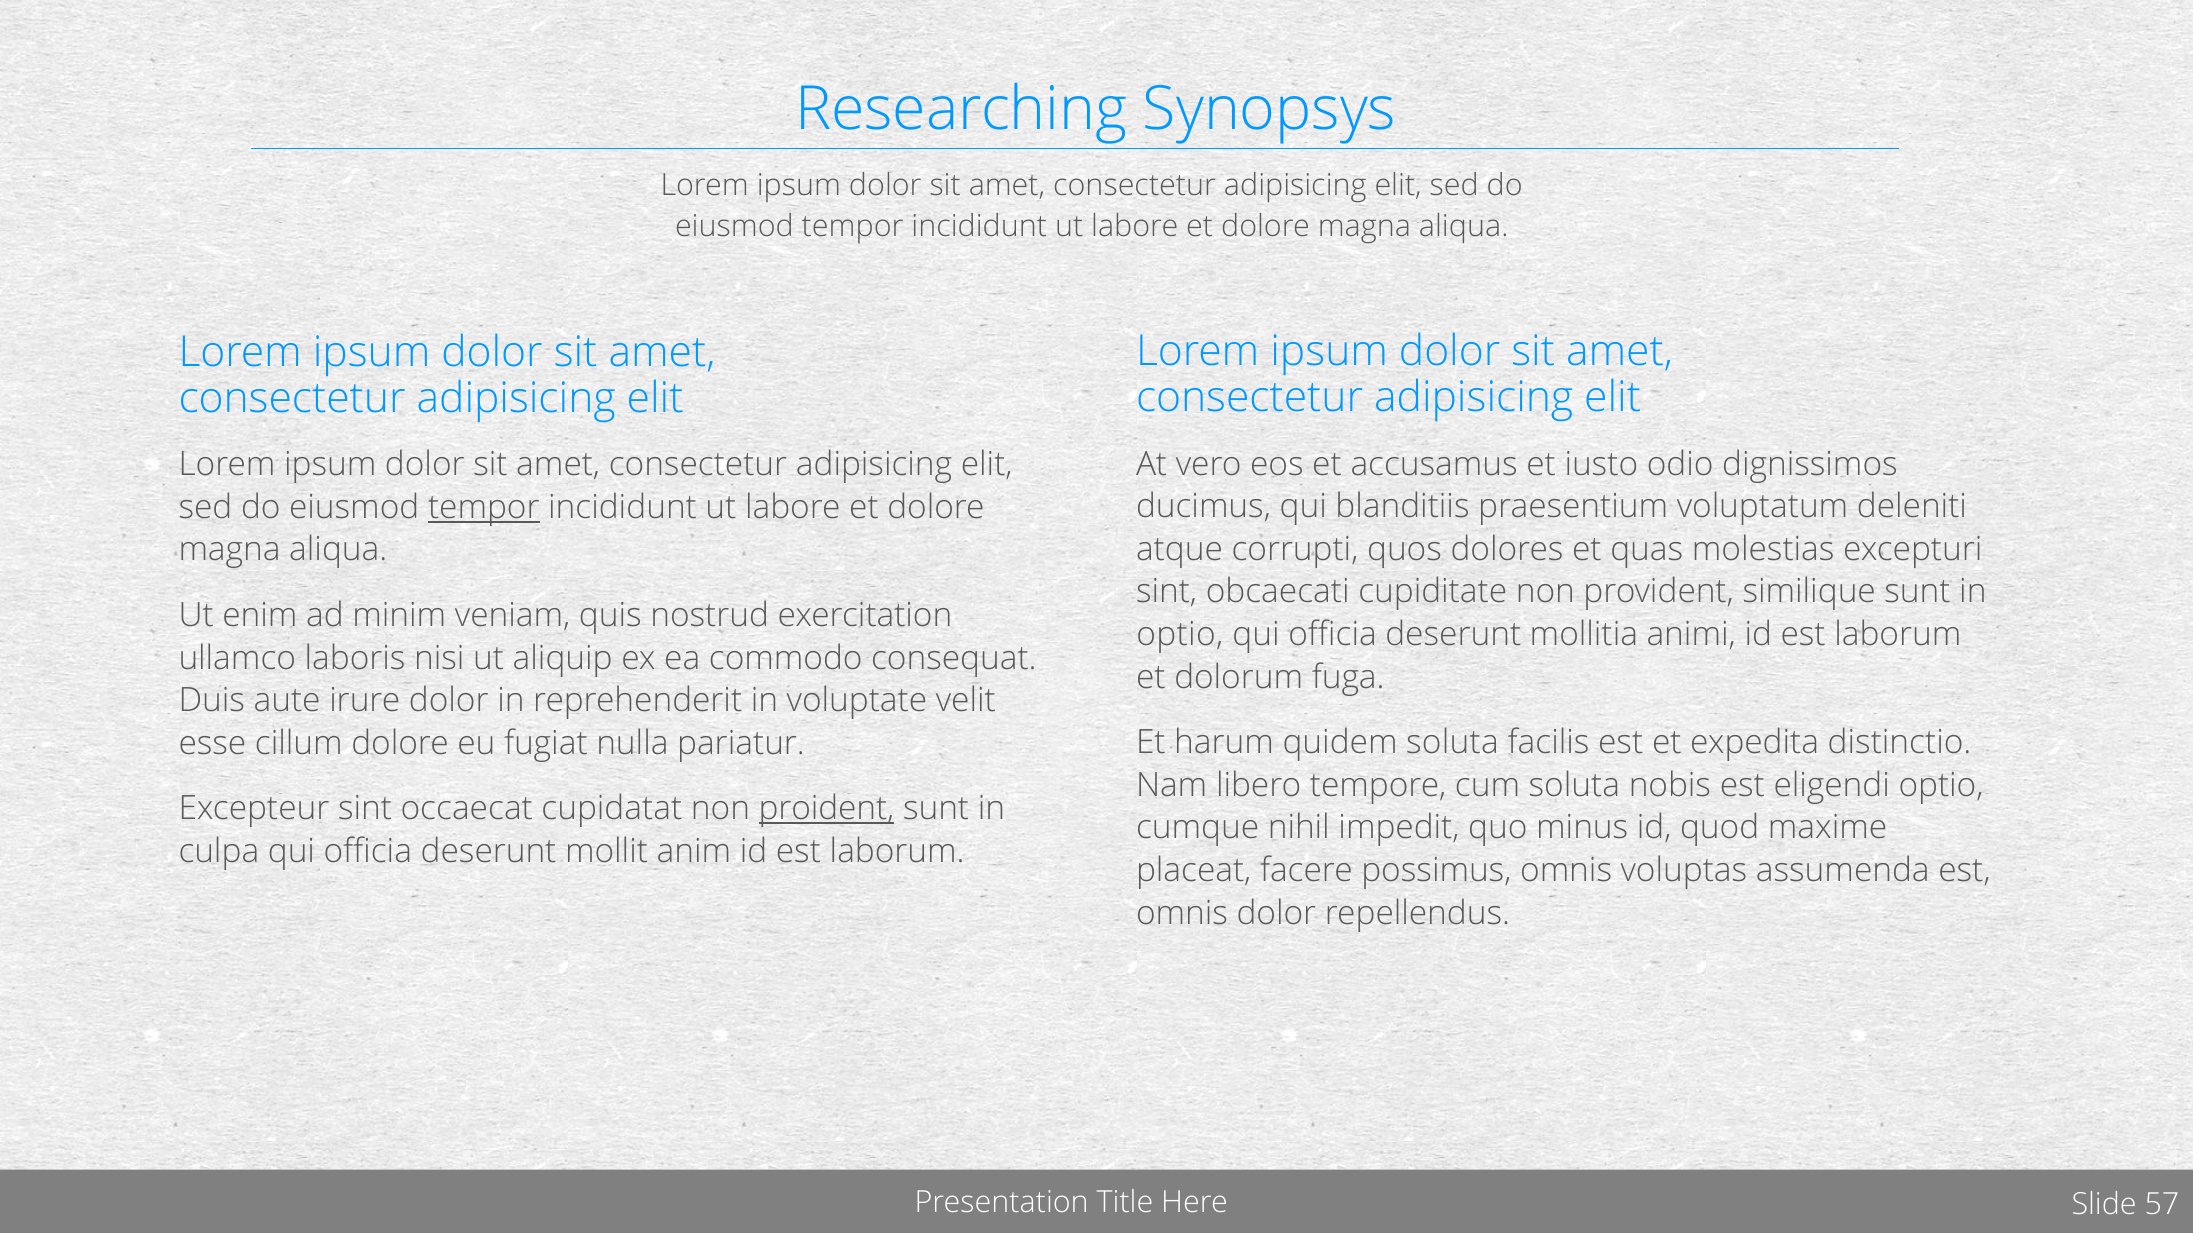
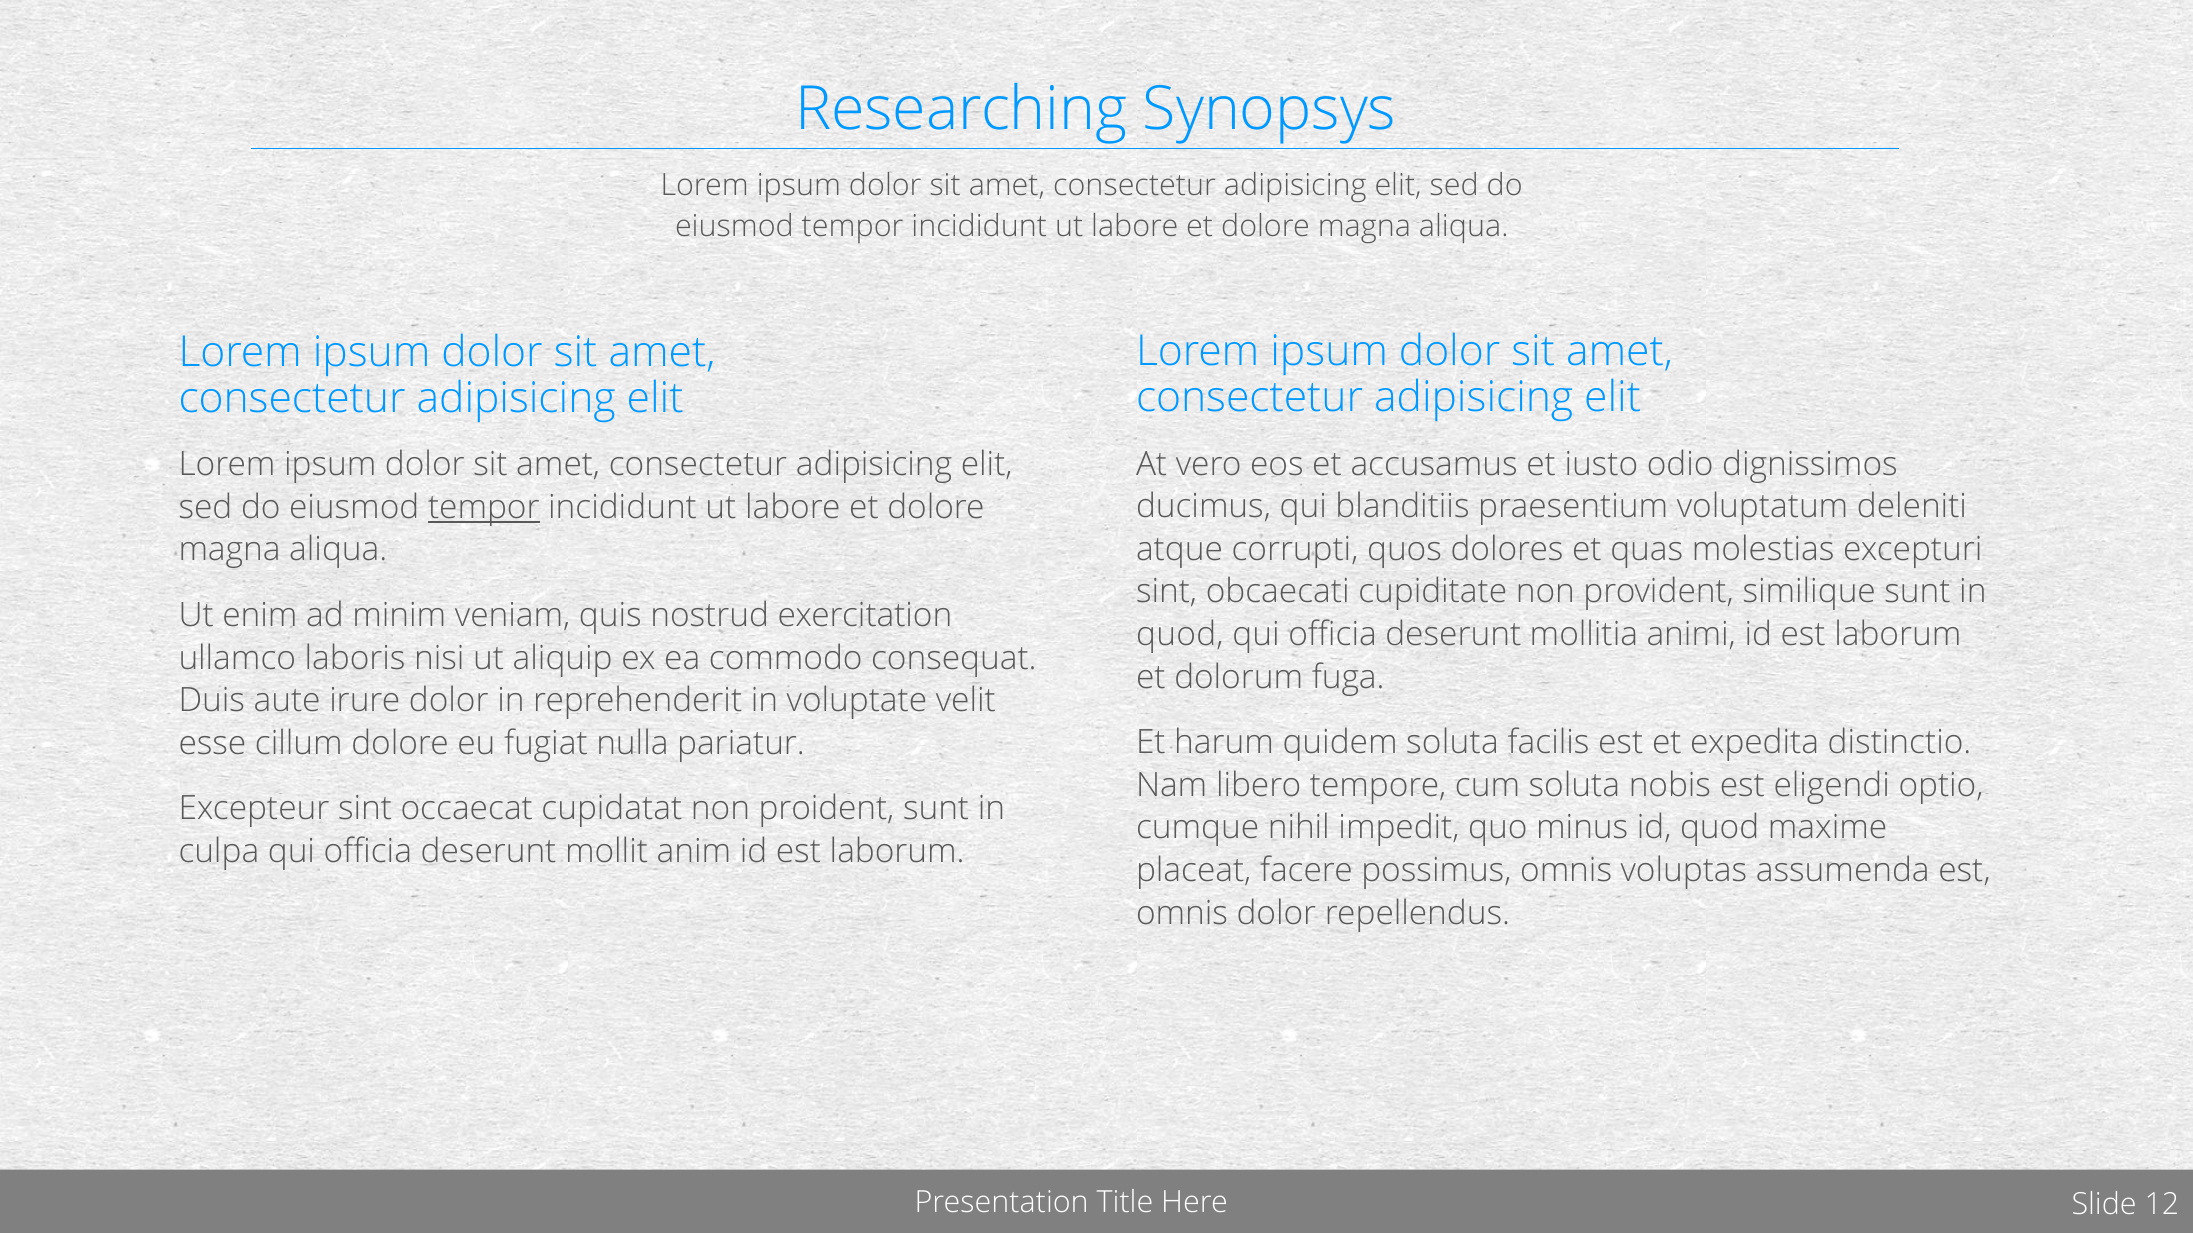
optio at (1180, 635): optio -> quod
proident underline: present -> none
57: 57 -> 12
